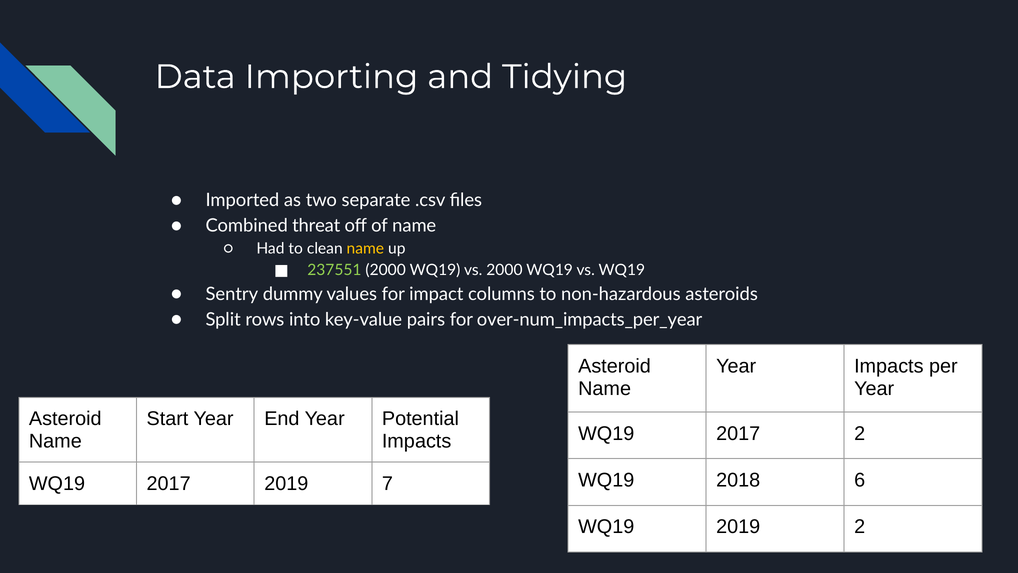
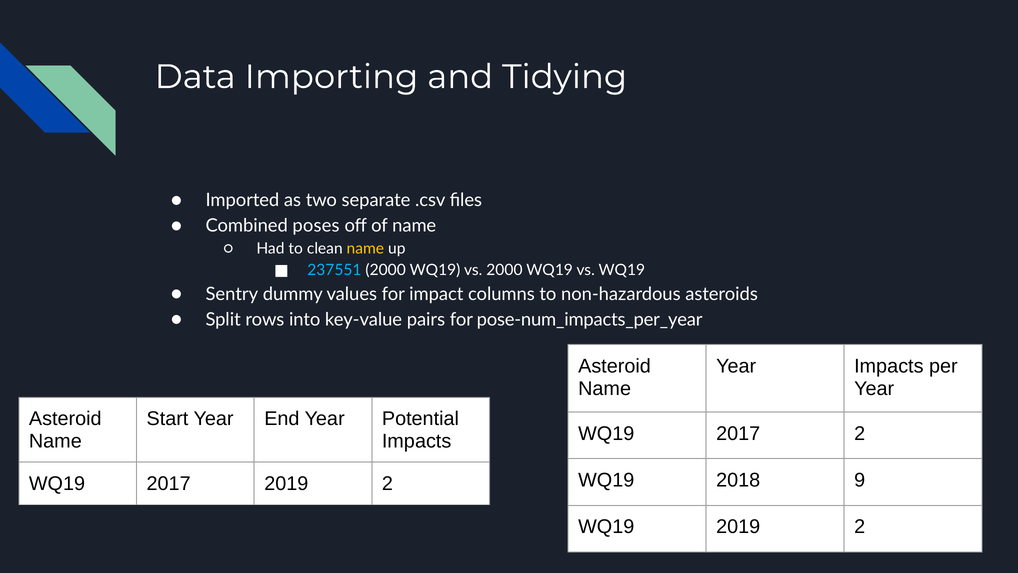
threat: threat -> poses
237551 colour: light green -> light blue
over-num_impacts_per_year: over-num_impacts_per_year -> pose-num_impacts_per_year
6: 6 -> 9
2017 2019 7: 7 -> 2
